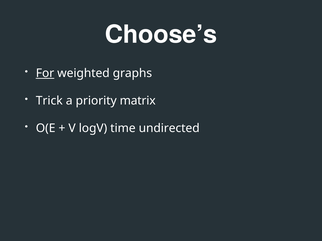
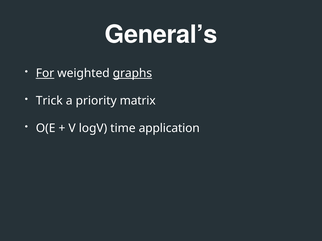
Choose’s: Choose’s -> General’s
graphs underline: none -> present
undirected: undirected -> application
